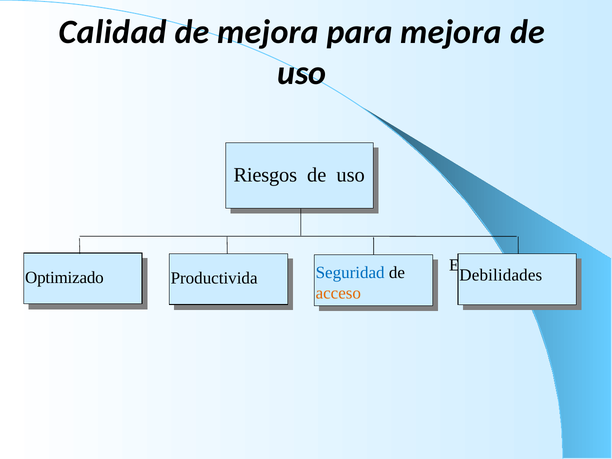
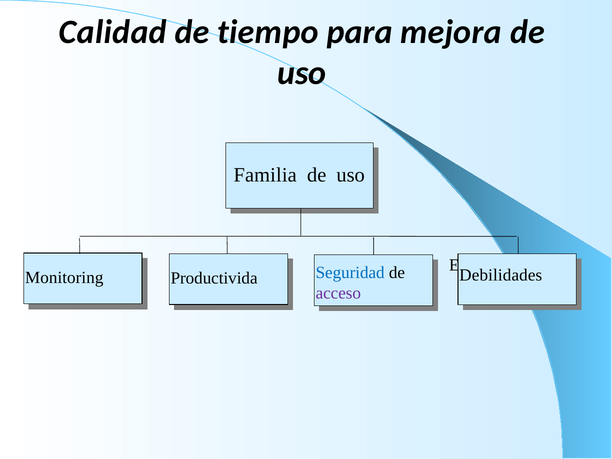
de mejora: mejora -> tiempo
Riesgos: Riesgos -> Familia
Optimizado: Optimizado -> Monitoring
acceso colour: orange -> purple
